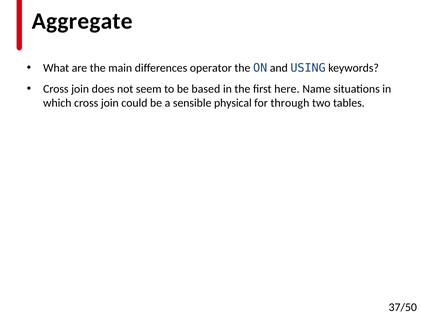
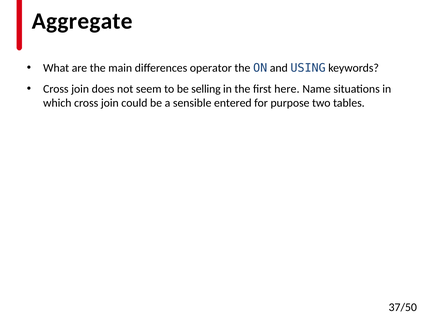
based: based -> selling
physical: physical -> entered
through: through -> purpose
